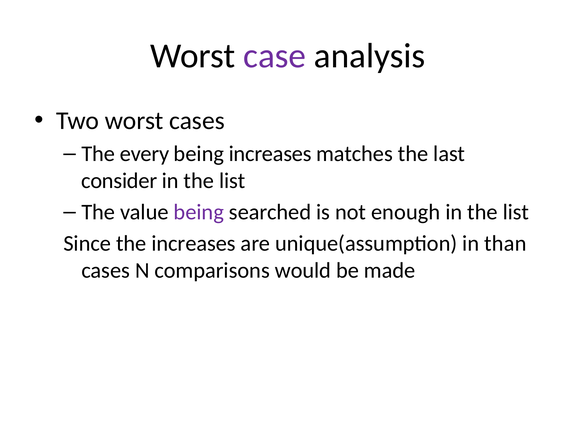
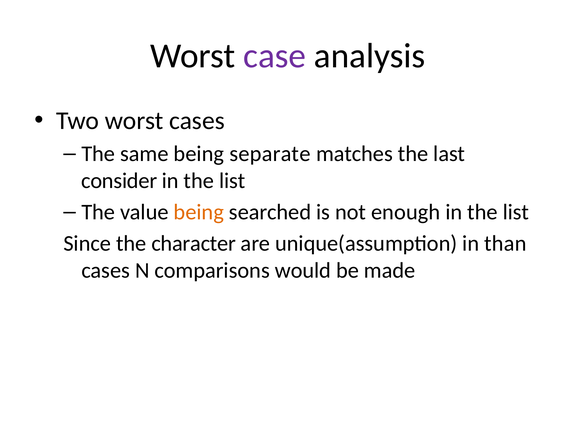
every: every -> same
being increases: increases -> separate
being at (199, 212) colour: purple -> orange
the increases: increases -> character
